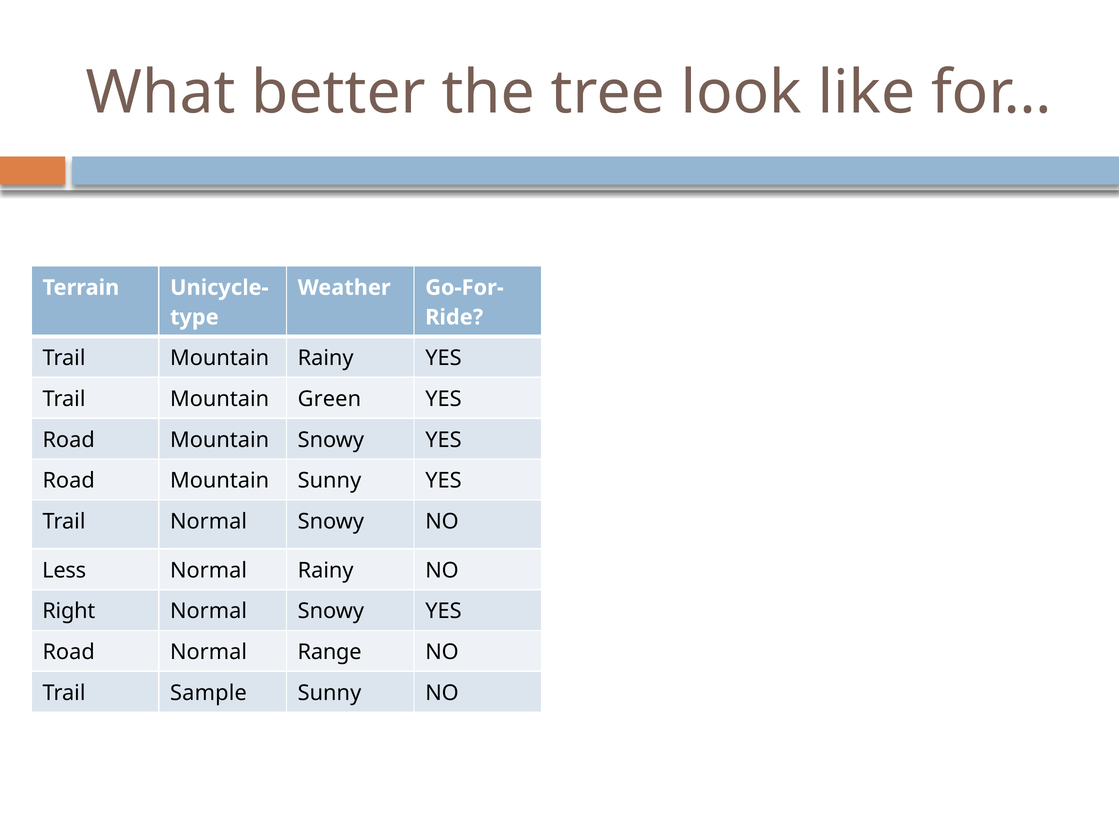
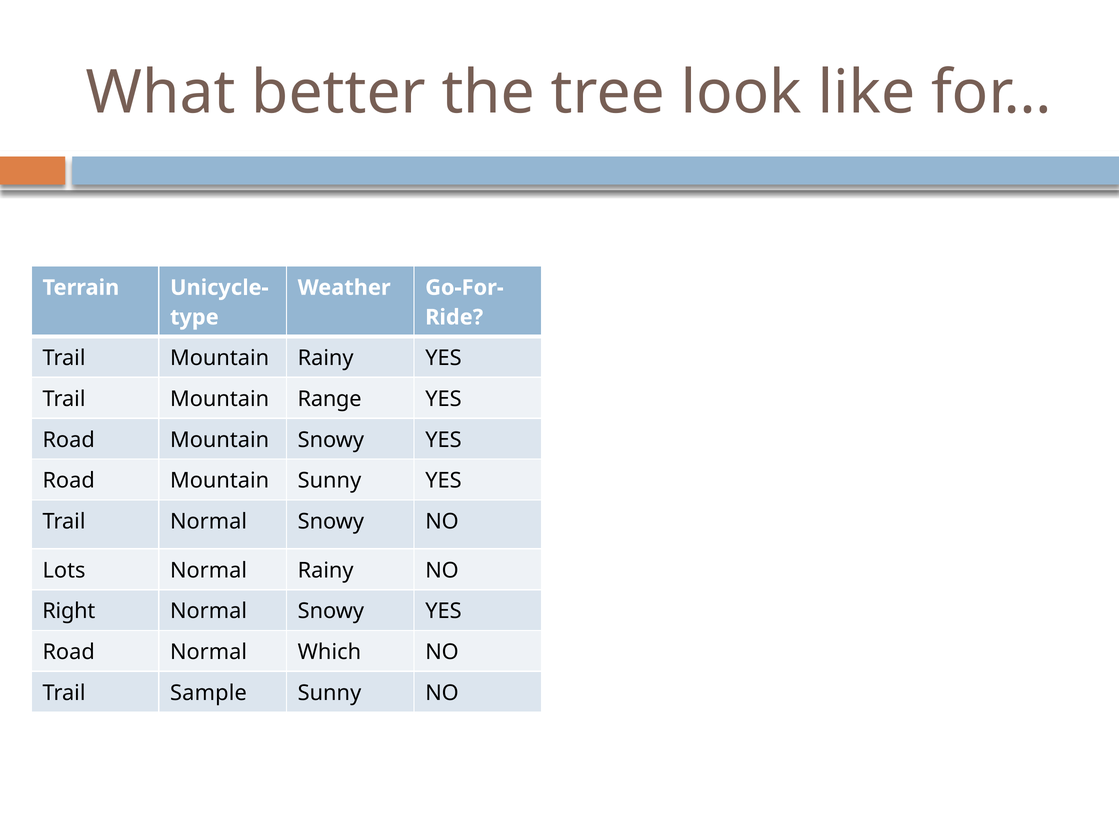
Green: Green -> Range
Less: Less -> Lots
Range: Range -> Which
